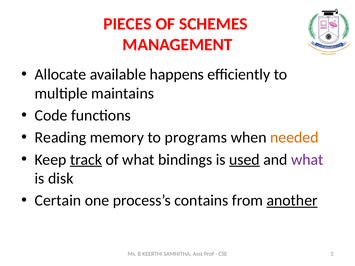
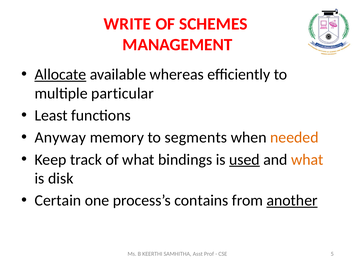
PIECES: PIECES -> WRITE
Allocate underline: none -> present
happens: happens -> whereas
maintains: maintains -> particular
Code: Code -> Least
Reading: Reading -> Anyway
programs: programs -> segments
track underline: present -> none
what at (307, 160) colour: purple -> orange
